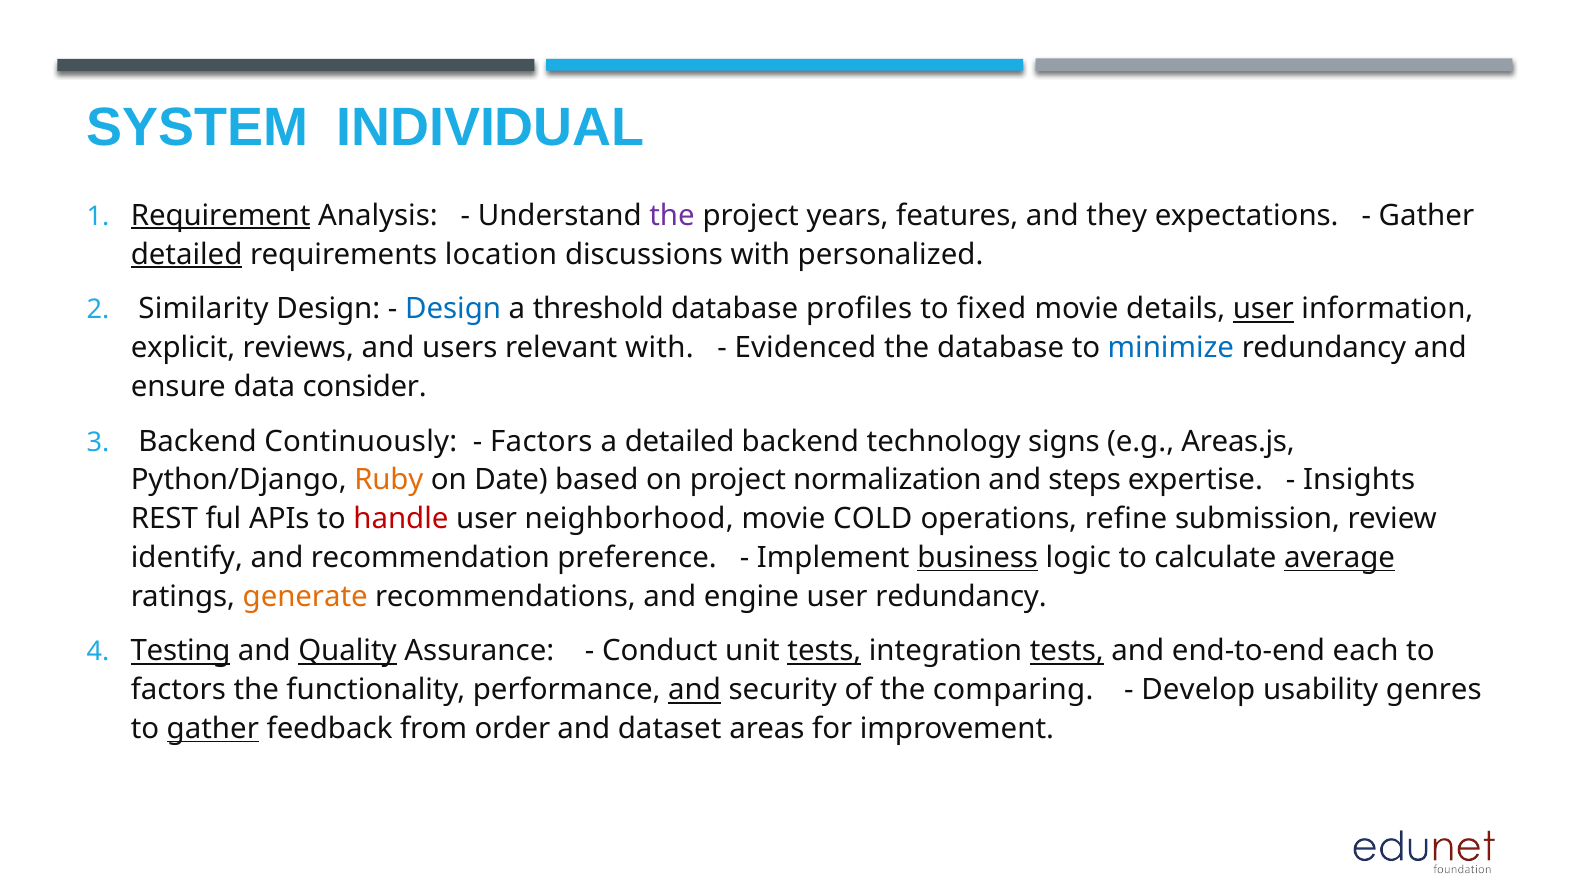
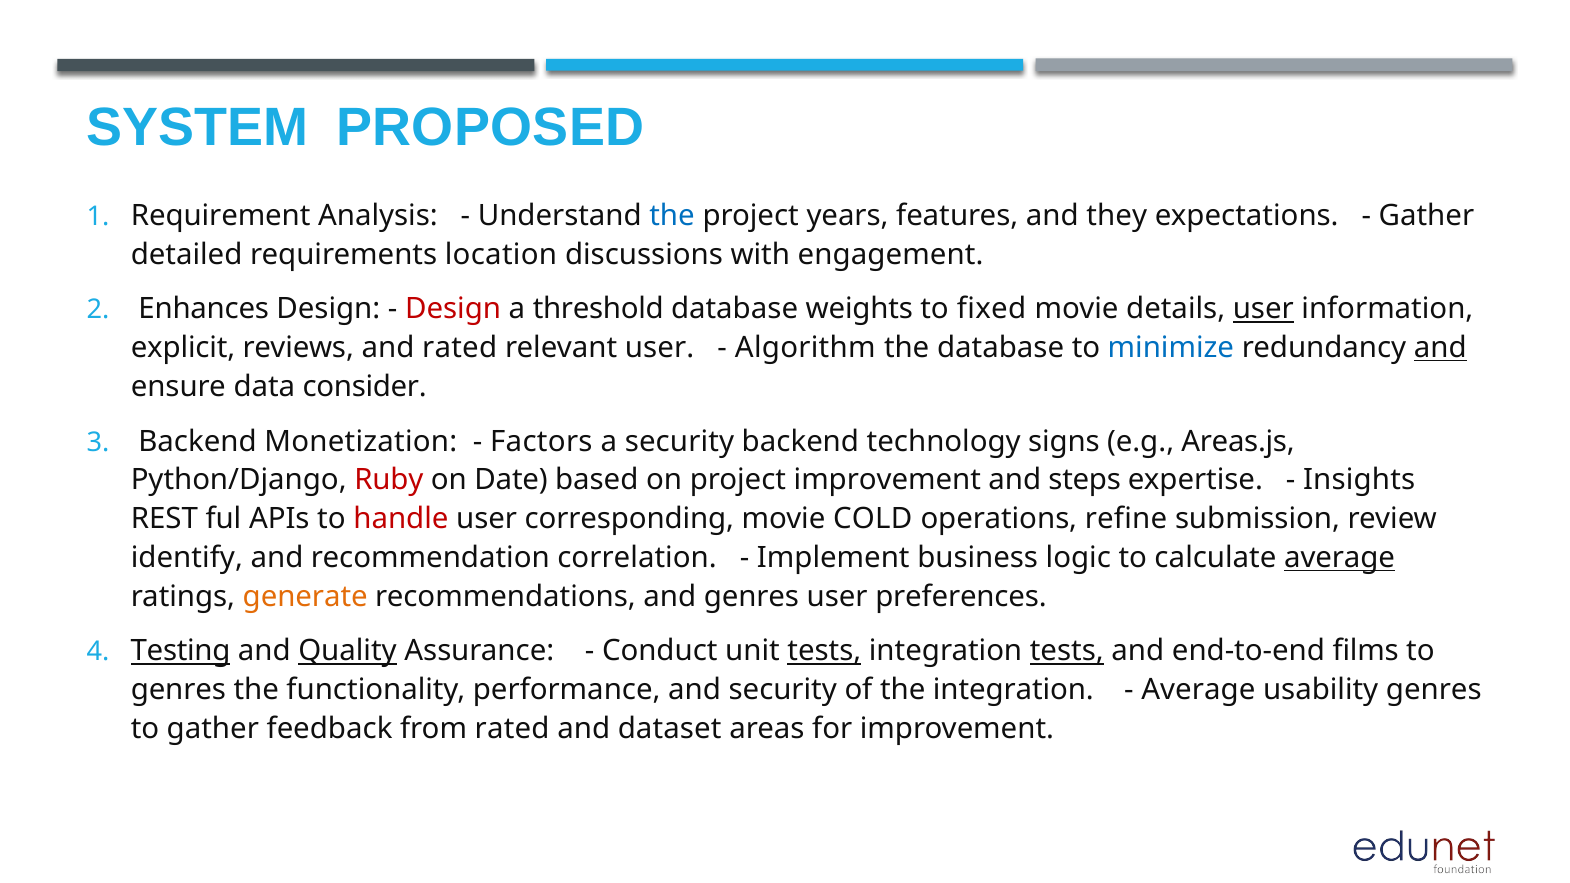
INDIVIDUAL: INDIVIDUAL -> PROPOSED
Requirement underline: present -> none
the at (672, 216) colour: purple -> blue
detailed at (187, 255) underline: present -> none
personalized: personalized -> engagement
Similarity: Similarity -> Enhances
Design at (453, 309) colour: blue -> red
profiles: profiles -> weights
and users: users -> rated
relevant with: with -> user
Evidenced: Evidenced -> Algorithm
and at (1440, 348) underline: none -> present
Continuously: Continuously -> Monetization
a detailed: detailed -> security
Ruby colour: orange -> red
project normalization: normalization -> improvement
neighborhood: neighborhood -> corresponding
preference: preference -> correlation
business underline: present -> none
and engine: engine -> genres
user redundancy: redundancy -> preferences
each: each -> films
factors at (178, 690): factors -> genres
and at (695, 690) underline: present -> none
the comparing: comparing -> integration
Develop at (1198, 690): Develop -> Average
gather at (213, 729) underline: present -> none
from order: order -> rated
